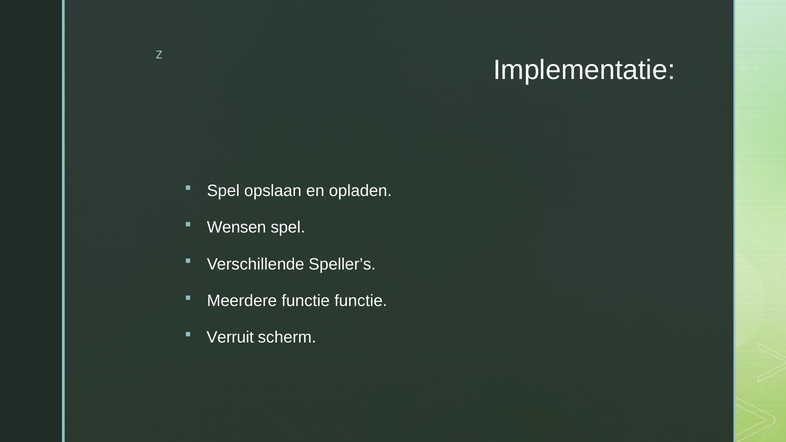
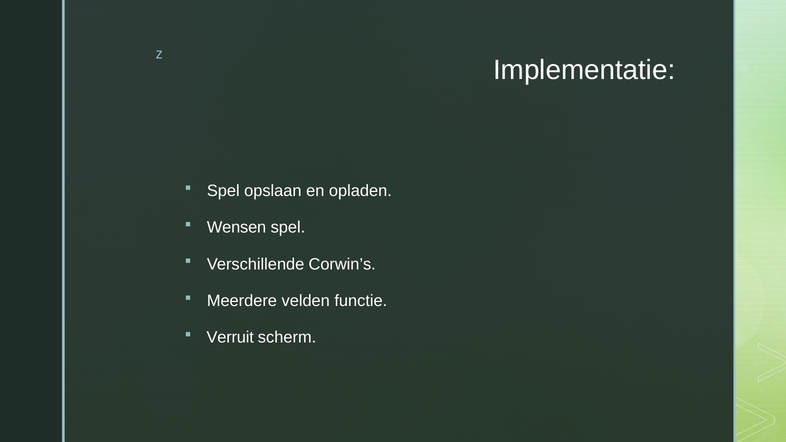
Speller’s: Speller’s -> Corwin’s
Meerdere functie: functie -> velden
